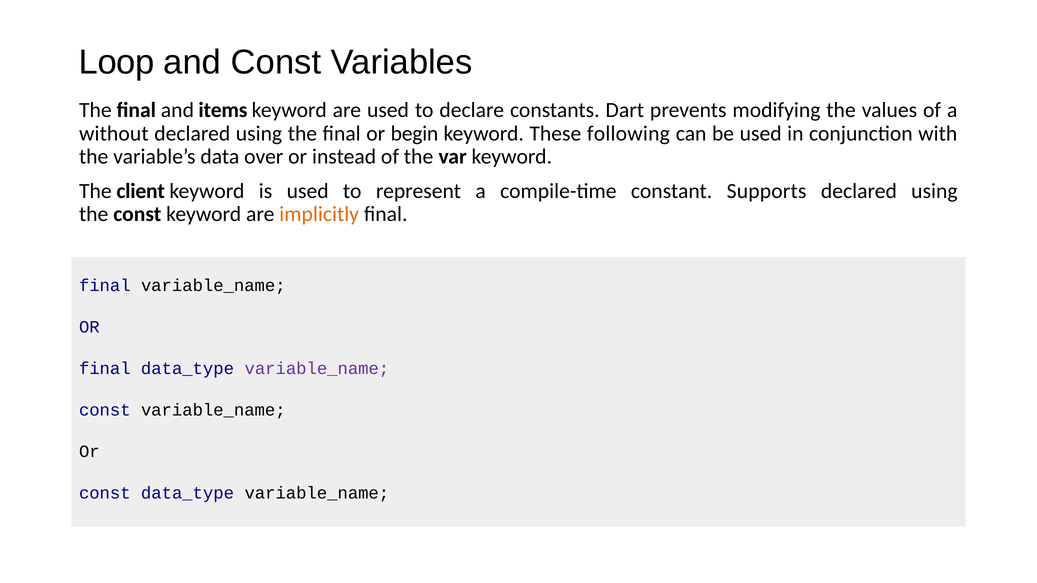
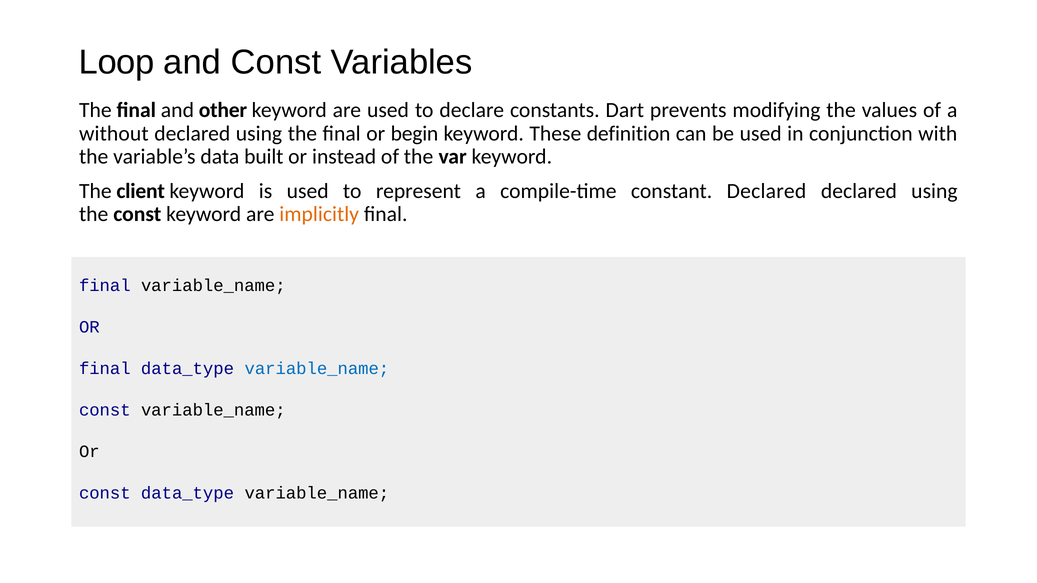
items: items -> other
following: following -> definition
over: over -> built
constant Supports: Supports -> Declared
variable_name at (317, 369) colour: purple -> blue
